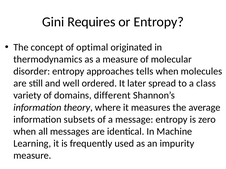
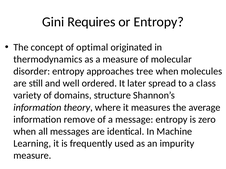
tells: tells -> tree
different: different -> structure
subsets: subsets -> remove
